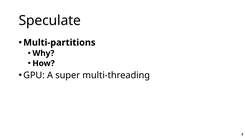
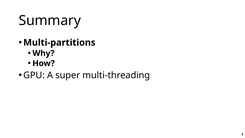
Speculate: Speculate -> Summary
